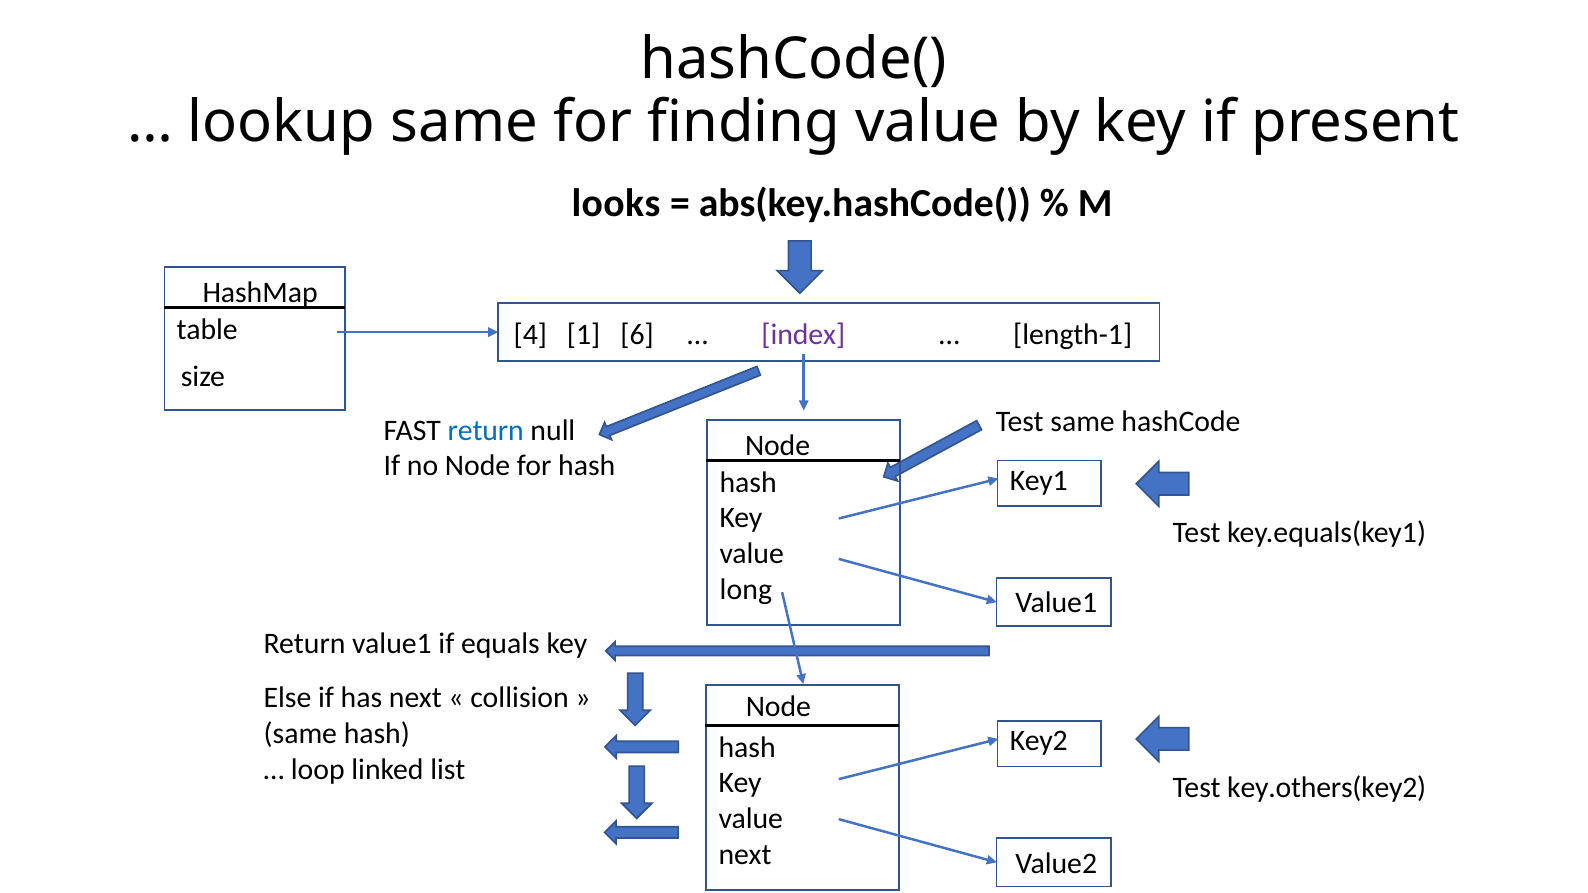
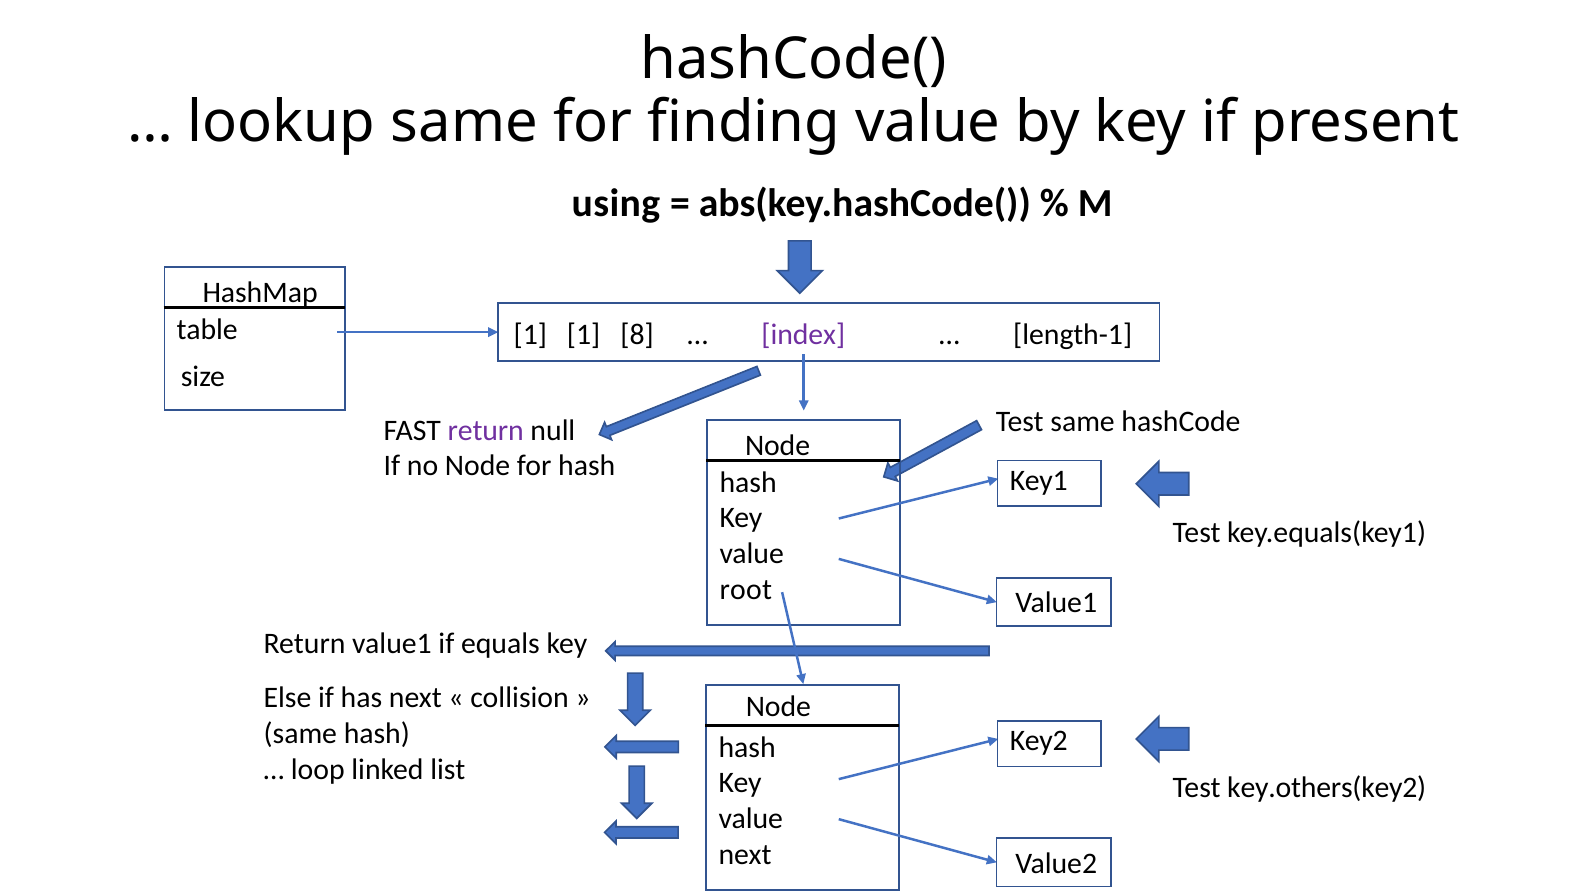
looks: looks -> using
4 at (530, 335): 4 -> 1
6: 6 -> 8
return at (486, 430) colour: blue -> purple
long: long -> root
